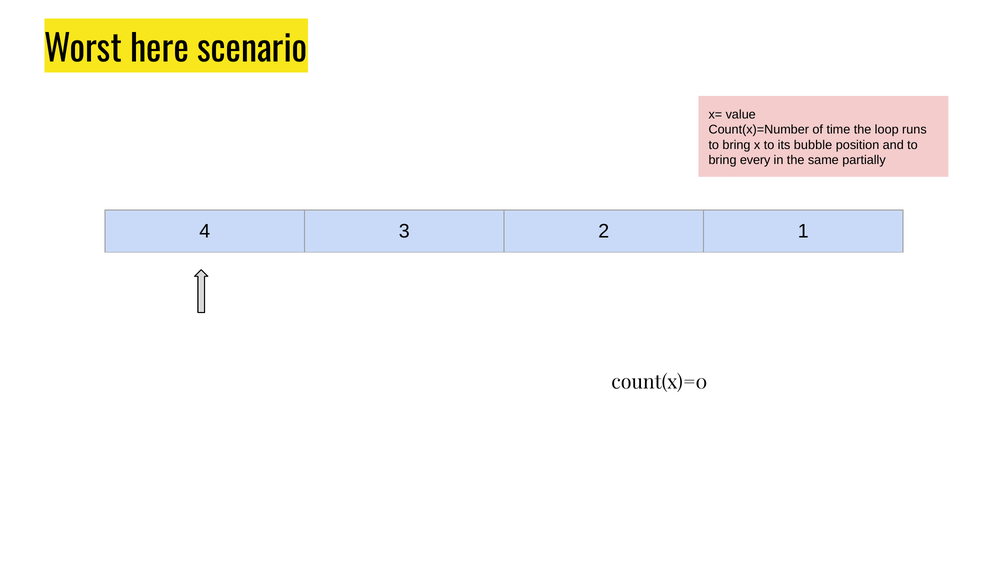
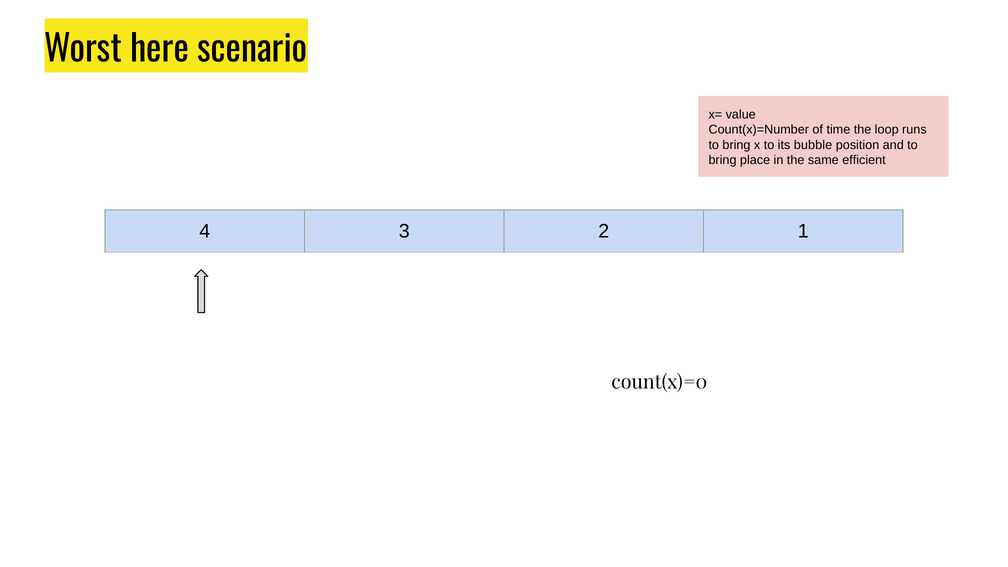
every: every -> place
partially: partially -> efficient
